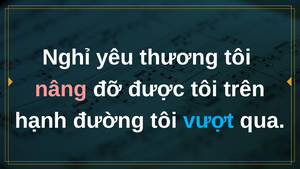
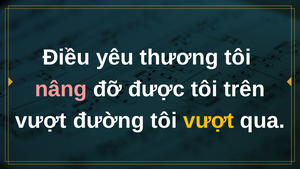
Nghỉ: Nghỉ -> Điều
hạnh at (41, 120): hạnh -> vượt
vượt at (209, 120) colour: light blue -> yellow
